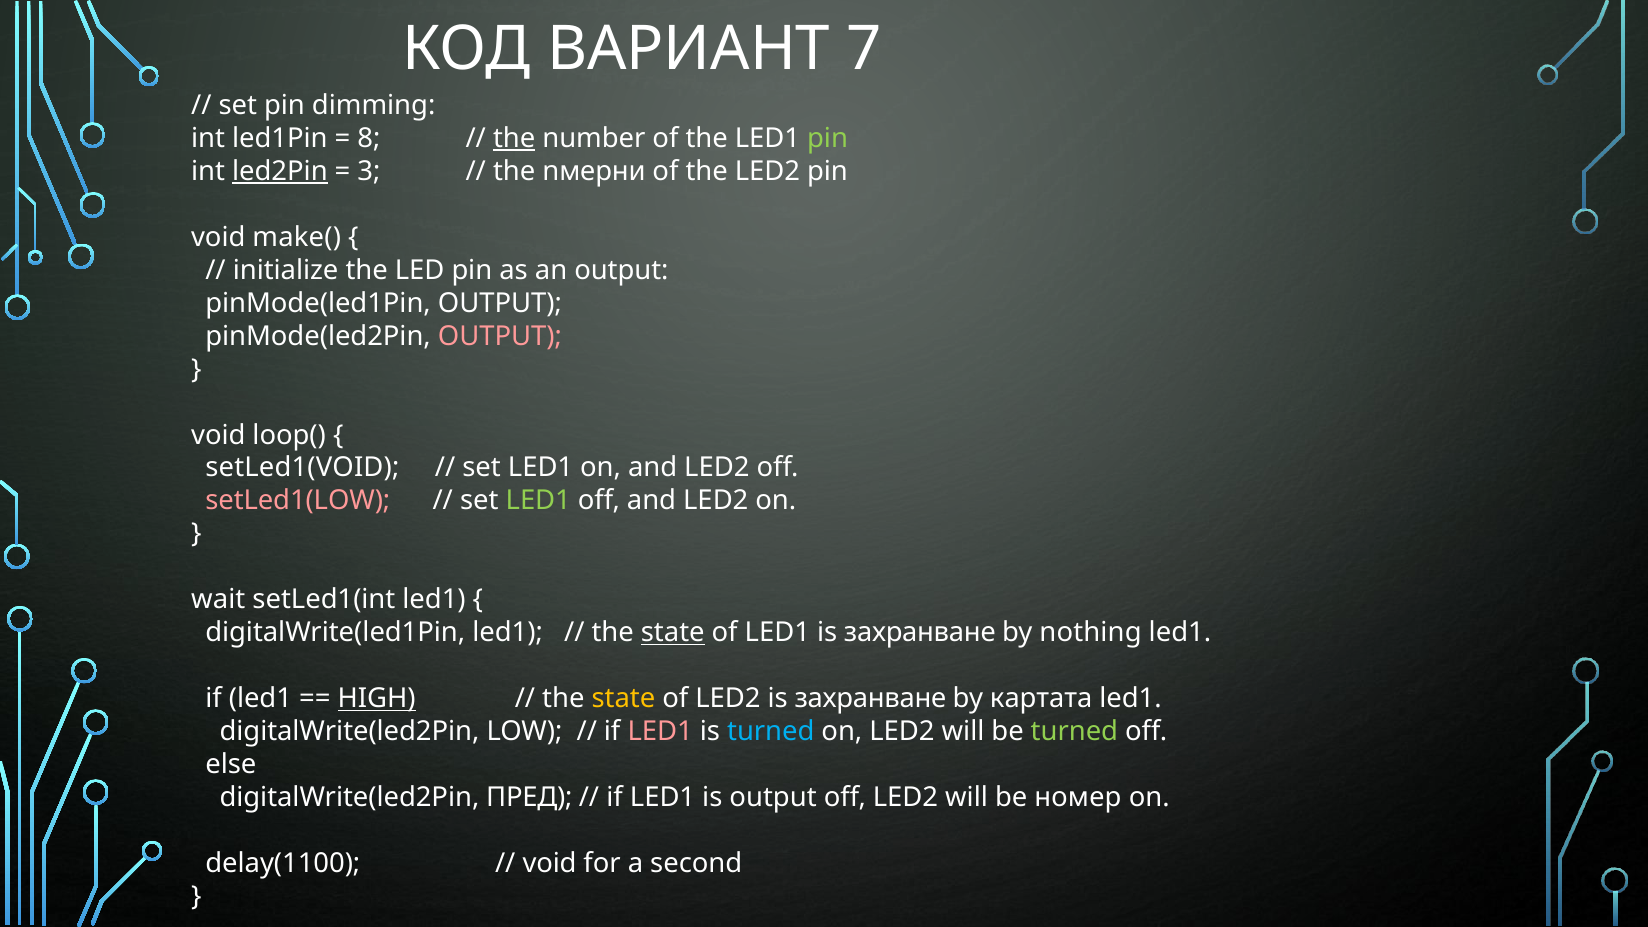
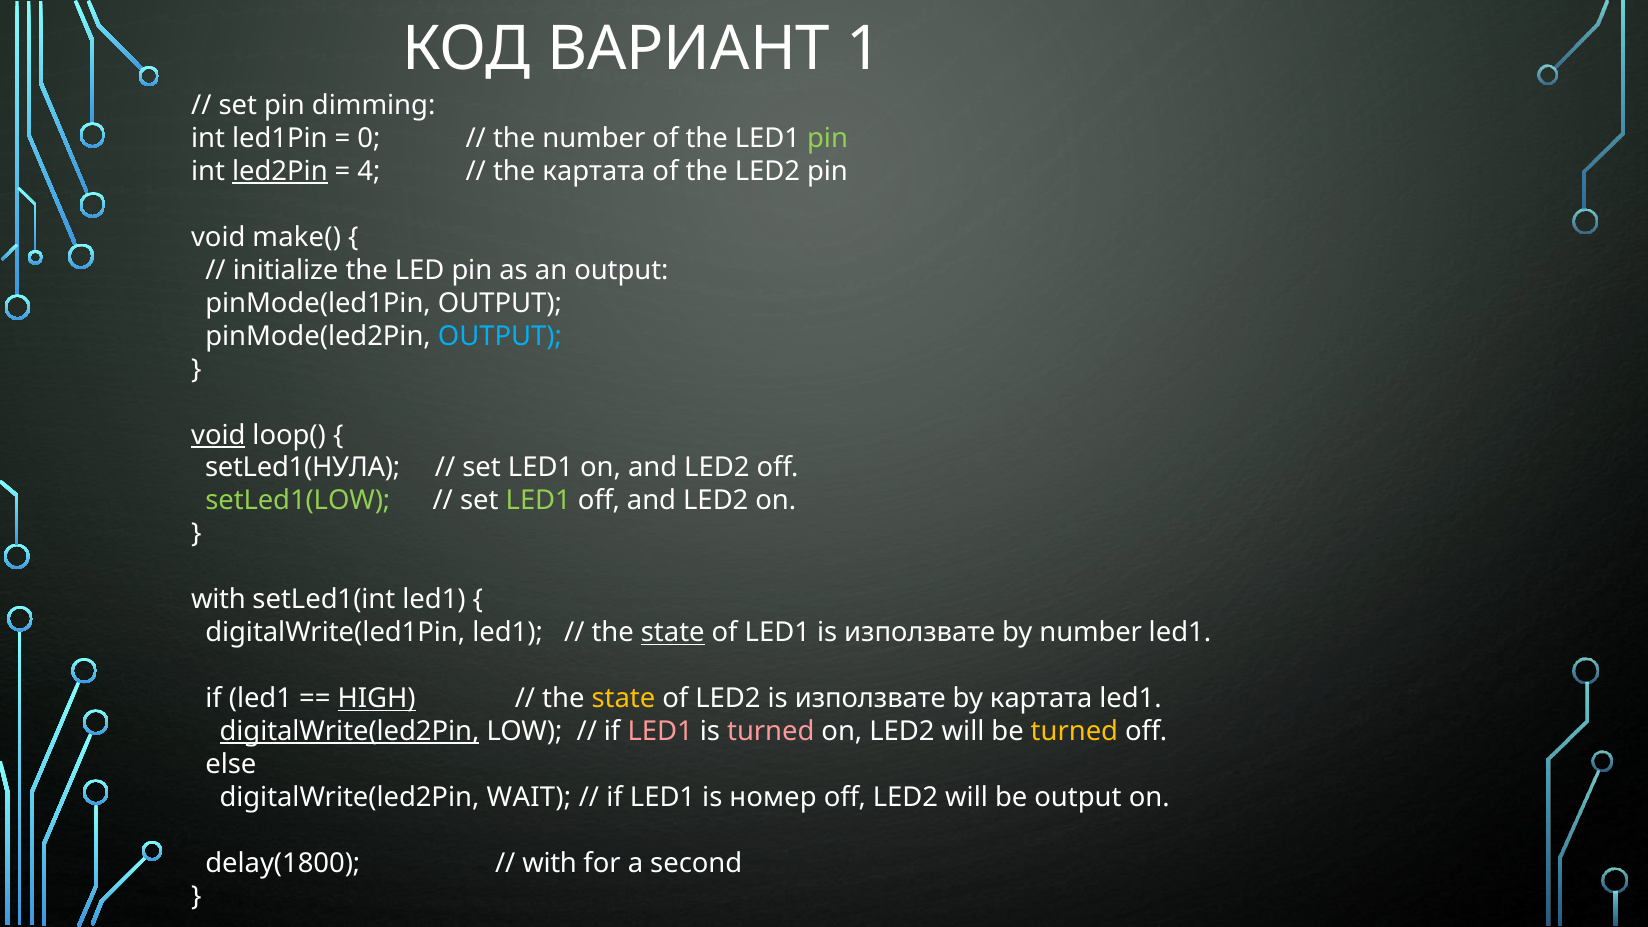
7: 7 -> 1
8: 8 -> 0
the at (514, 138) underline: present -> none
3: 3 -> 4
the nмерни: nмерни -> картата
OUTPUT at (500, 336) colour: pink -> light blue
void at (218, 435) underline: none -> present
setLed1(VOID: setLed1(VOID -> setLed1(НУЛА
setLed1(LOW colour: pink -> light green
wait at (218, 600): wait -> with
LED1 is захранване: захранване -> използвате
by nothing: nothing -> number
LED2 is захранване: захранване -> използвате
digitalWrite(led2Pin at (350, 731) underline: none -> present
turned at (771, 731) colour: light blue -> pink
turned at (1074, 731) colour: light green -> yellow
ПРЕД: ПРЕД -> WAIT
is output: output -> номер
be номер: номер -> output
delay(1100: delay(1100 -> delay(1800
void at (550, 863): void -> with
